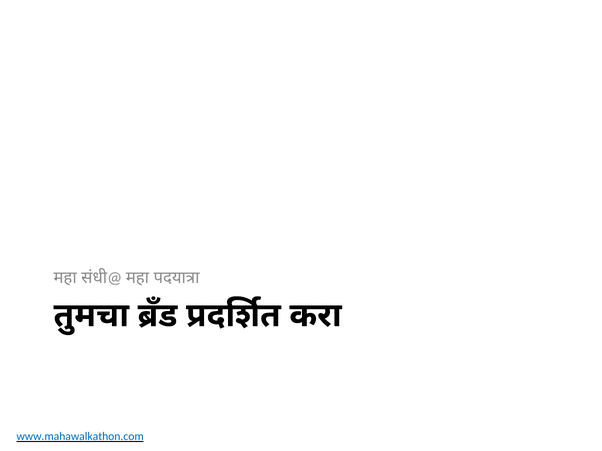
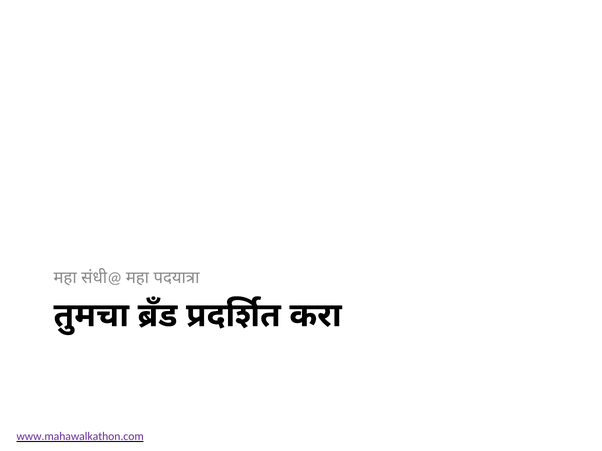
www.mahawalkathon.com colour: blue -> purple
